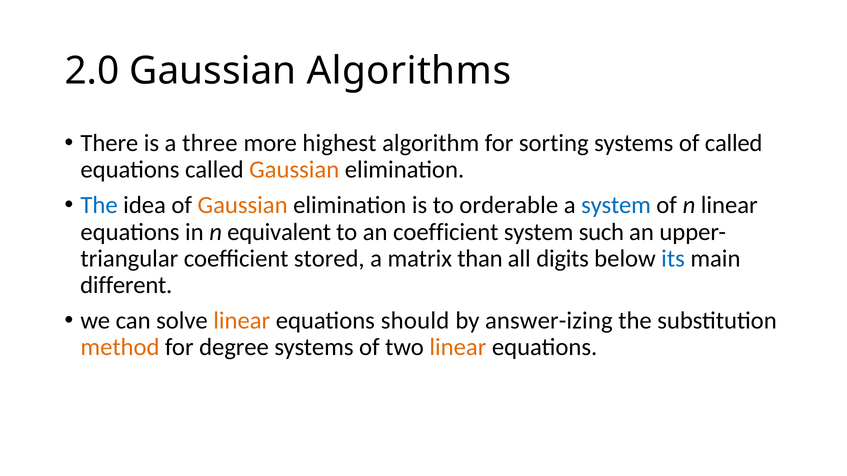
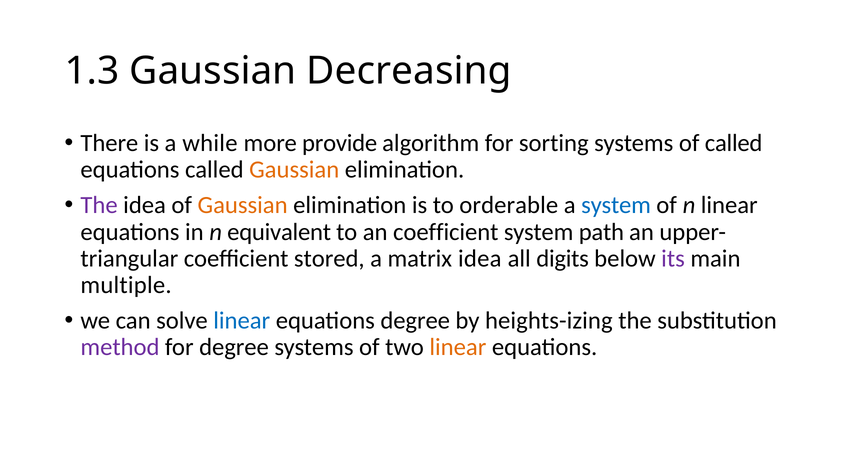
2.0: 2.0 -> 1.3
Algorithms: Algorithms -> Decreasing
three: three -> while
highest: highest -> provide
The at (99, 205) colour: blue -> purple
such: such -> path
matrix than: than -> idea
its colour: blue -> purple
different: different -> multiple
linear at (242, 321) colour: orange -> blue
equations should: should -> degree
answer-izing: answer-izing -> heights-izing
method colour: orange -> purple
